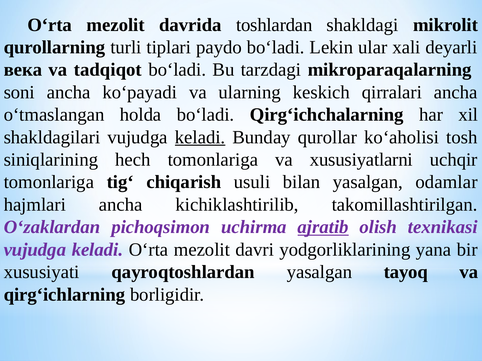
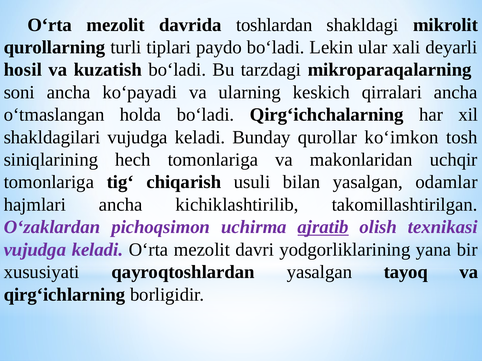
века: века -> hosil
tadqiqot: tadqiqot -> kuzatish
keladi at (200, 137) underline: present -> none
ko‘aholisi: ko‘aholisi -> ko‘imkon
xususiyatlarni: xususiyatlarni -> makonlaridan
